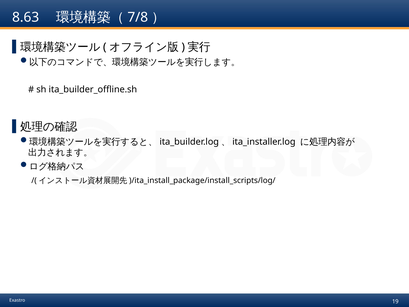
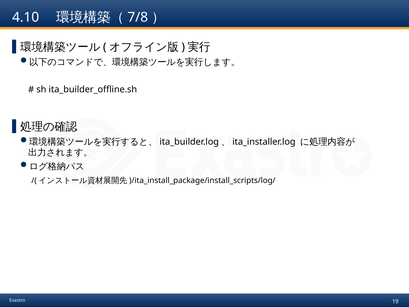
8.63: 8.63 -> 4.10
